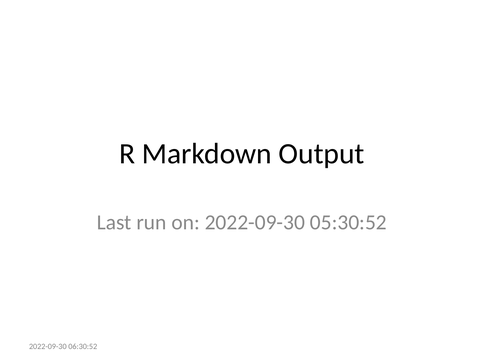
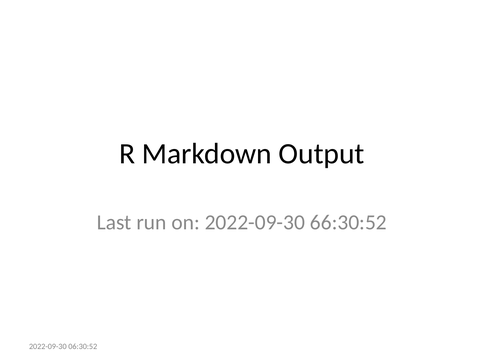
05:30:52: 05:30:52 -> 66:30:52
